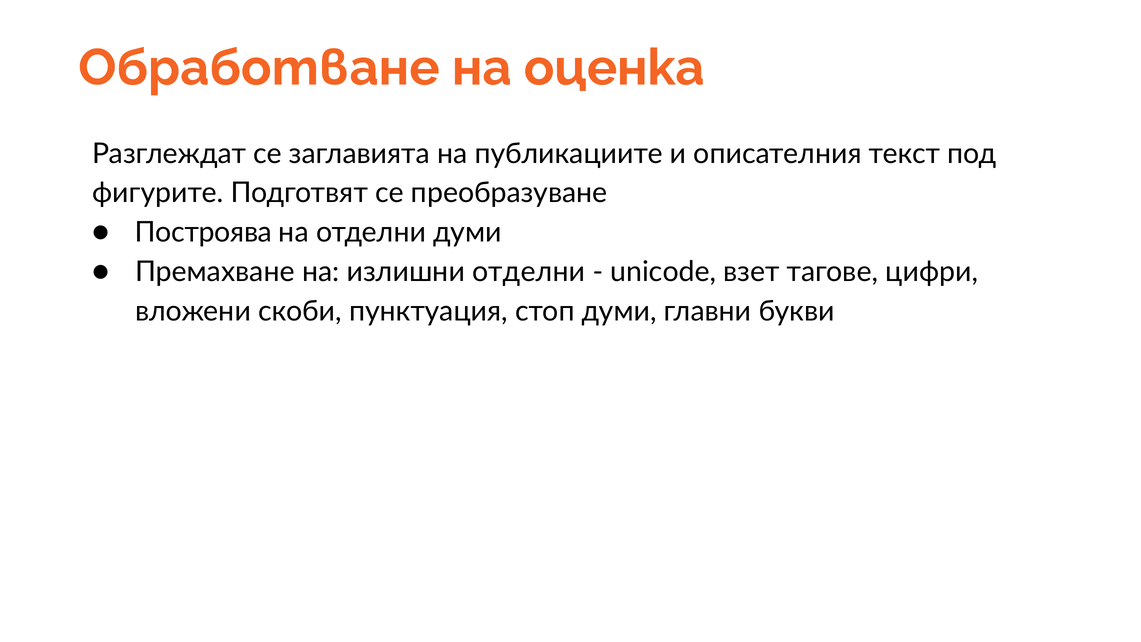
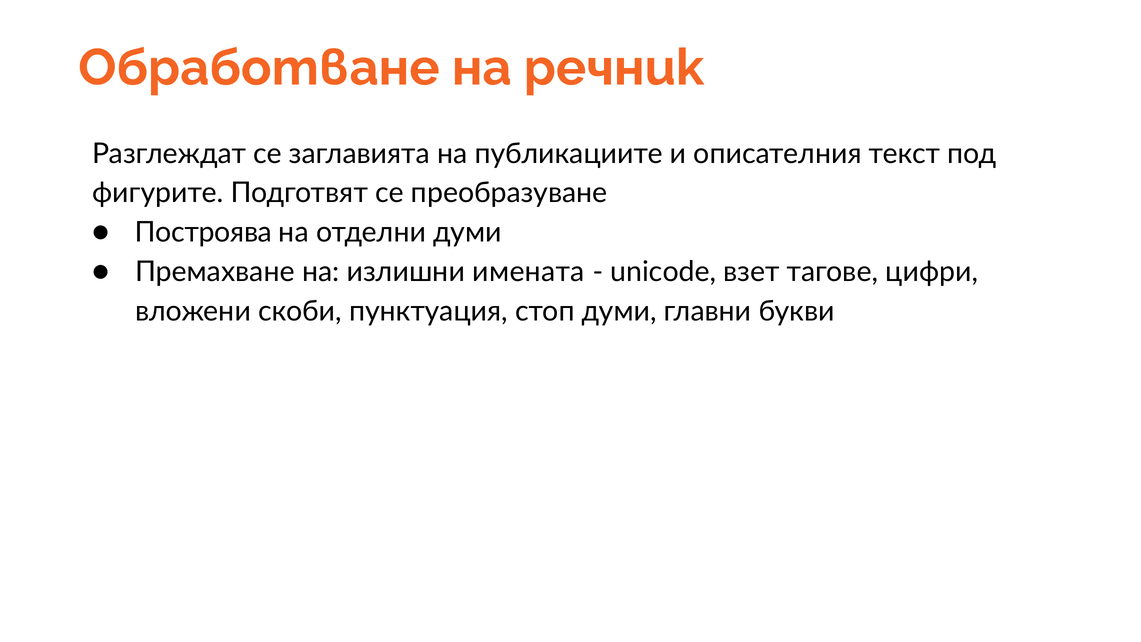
оценка: оценка -> речник
излишни отделни: отделни -> имената
